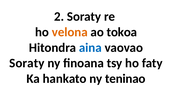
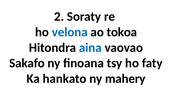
velona colour: orange -> blue
Soraty at (27, 63): Soraty -> Sakafo
teninao: teninao -> mahery
